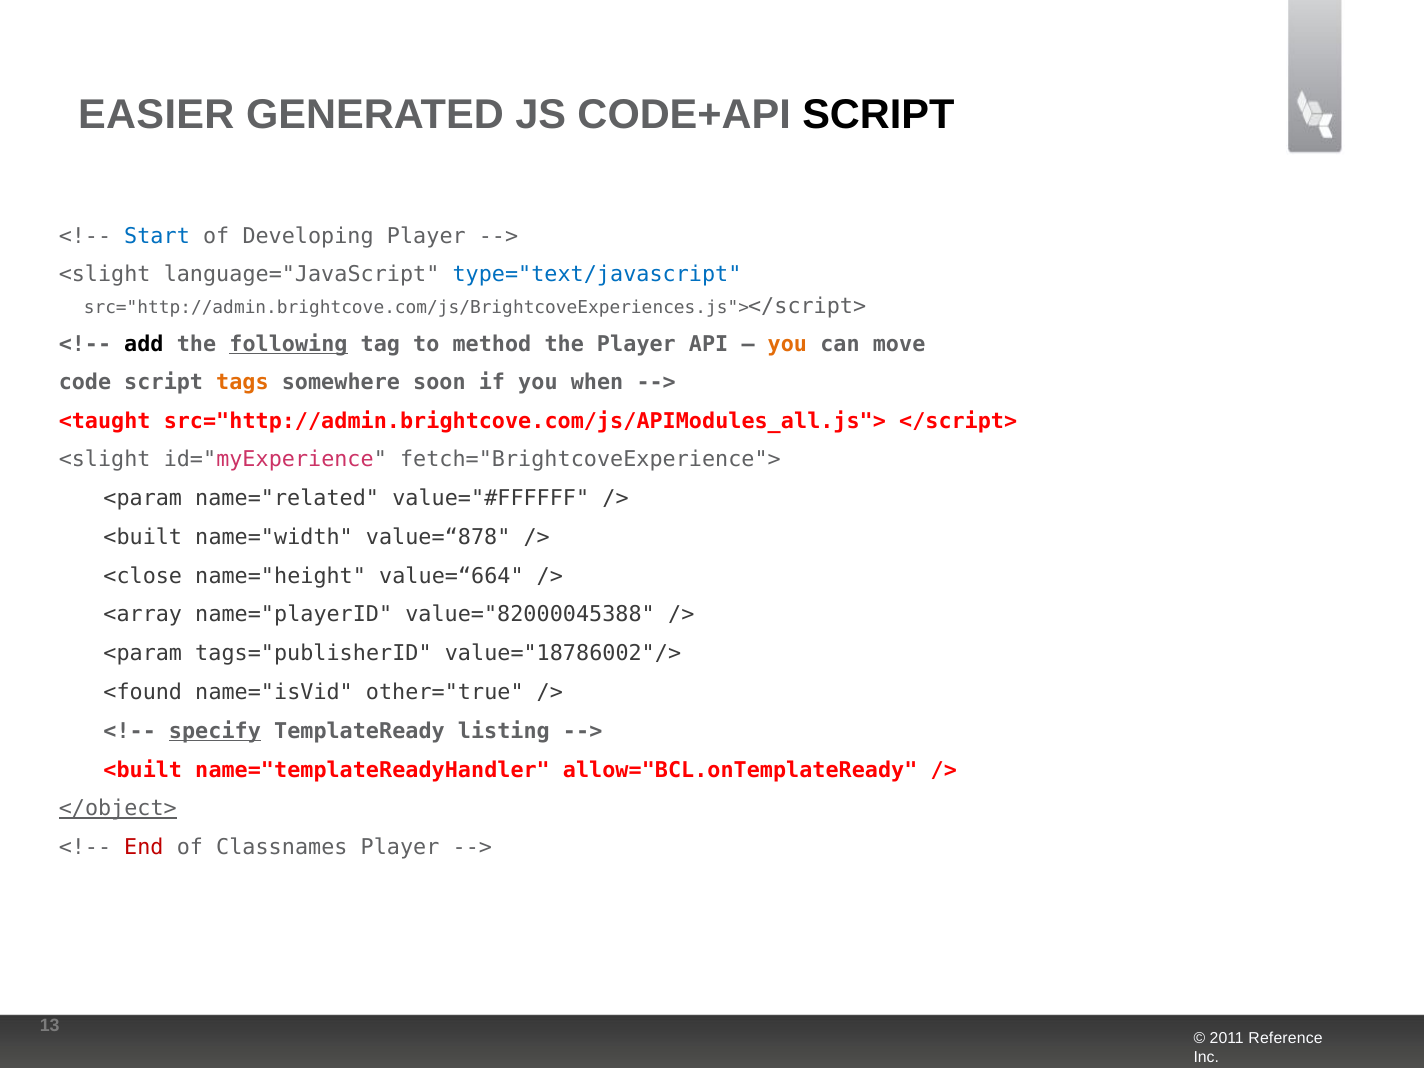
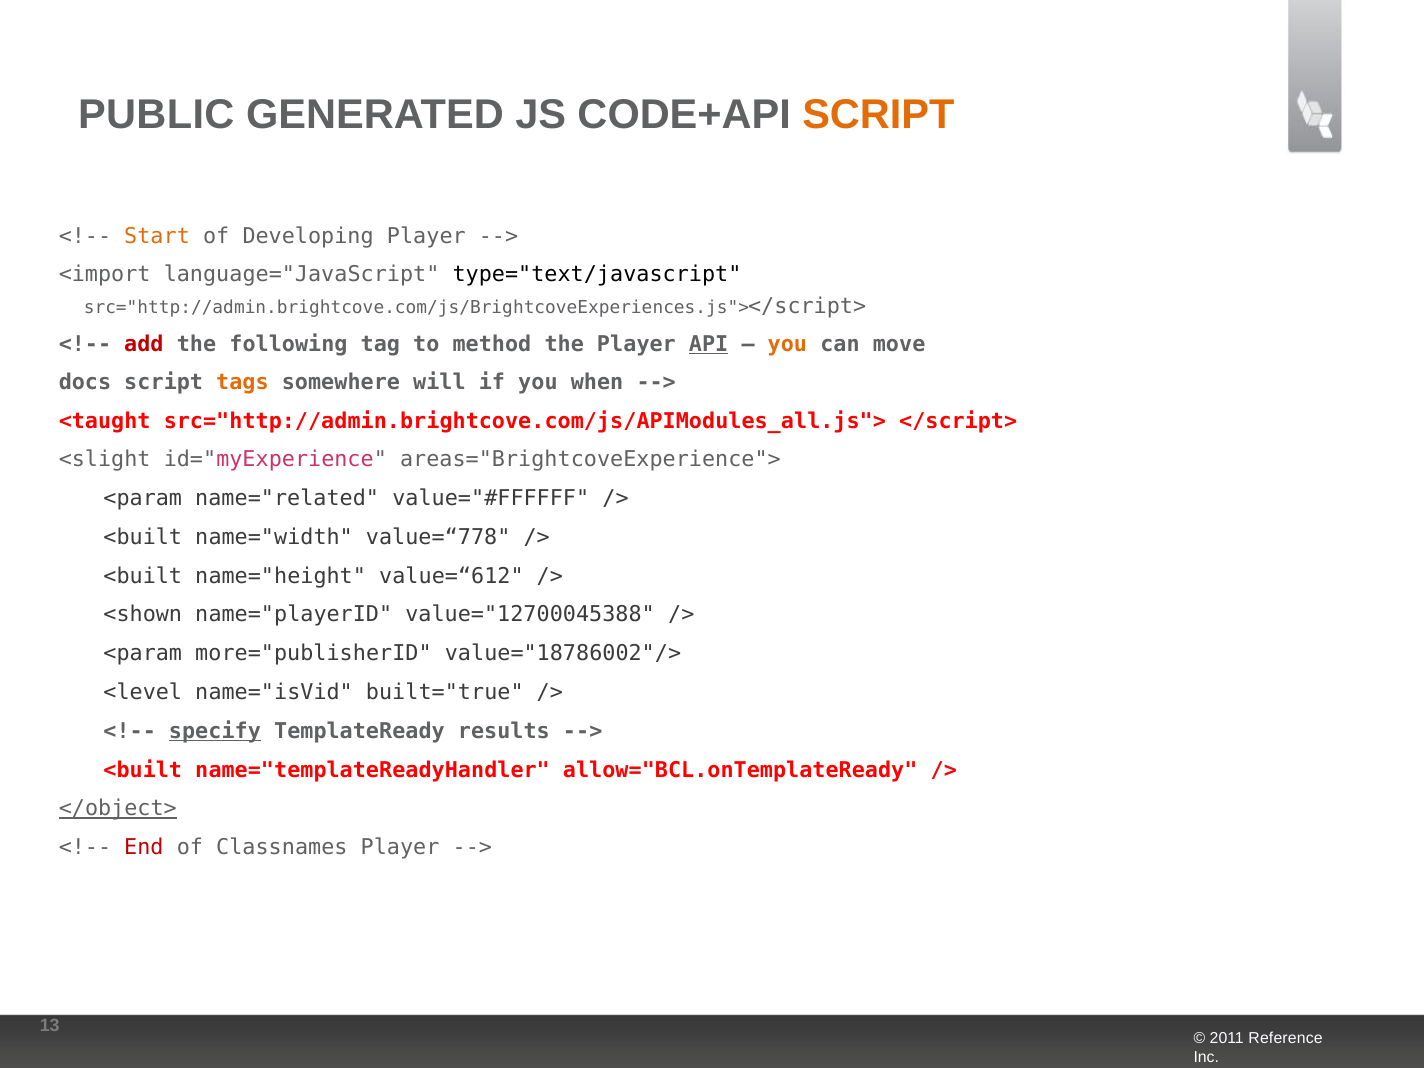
EASIER: EASIER -> PUBLIC
SCRIPT at (878, 115) colour: black -> orange
Start colour: blue -> orange
<slight at (105, 275): <slight -> <import
type="text/javascript colour: blue -> black
add colour: black -> red
following underline: present -> none
API underline: none -> present
code: code -> docs
soon: soon -> will
fetch="BrightcoveExperience">: fetch="BrightcoveExperience"> -> areas="BrightcoveExperience">
value=“878: value=“878 -> value=“778
<close at (143, 576): <close -> <built
value=“664: value=“664 -> value=“612
<array: <array -> <shown
value="82000045388: value="82000045388 -> value="12700045388
tags="publisherID: tags="publisherID -> more="publisherID
<found: <found -> <level
other="true: other="true -> built="true
listing: listing -> results
